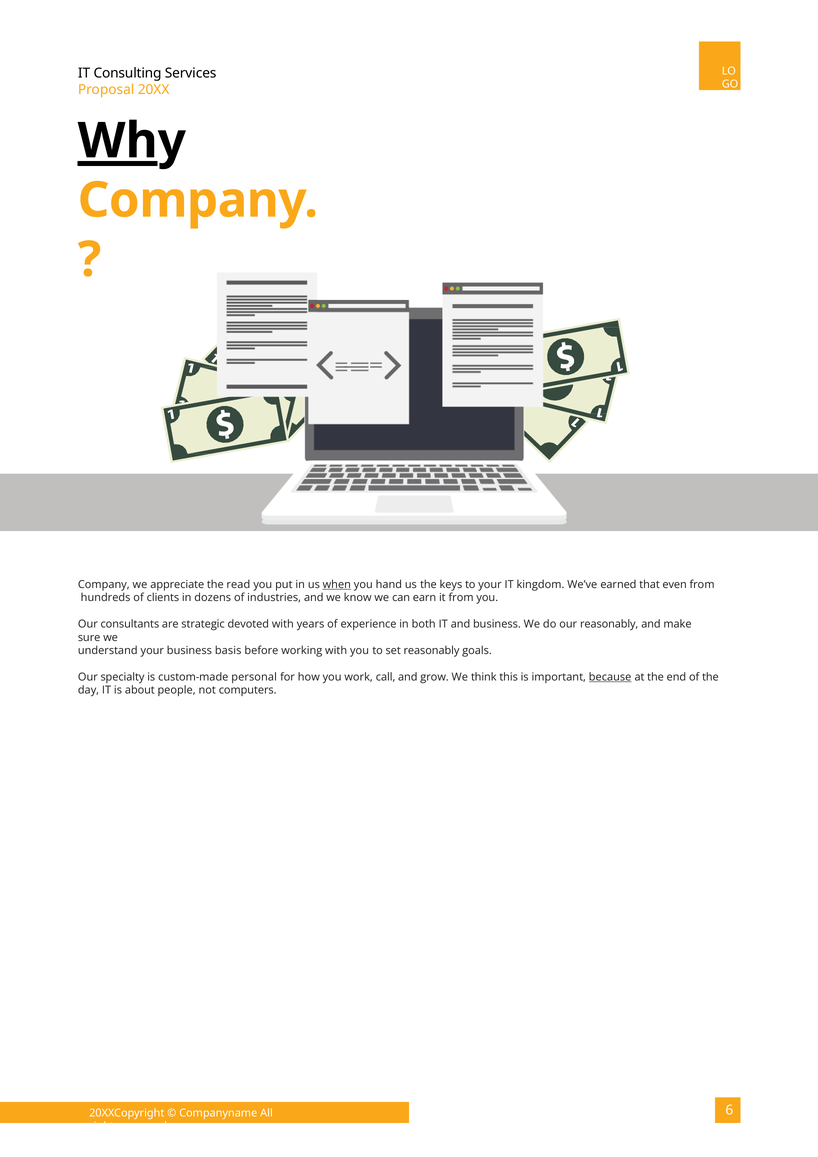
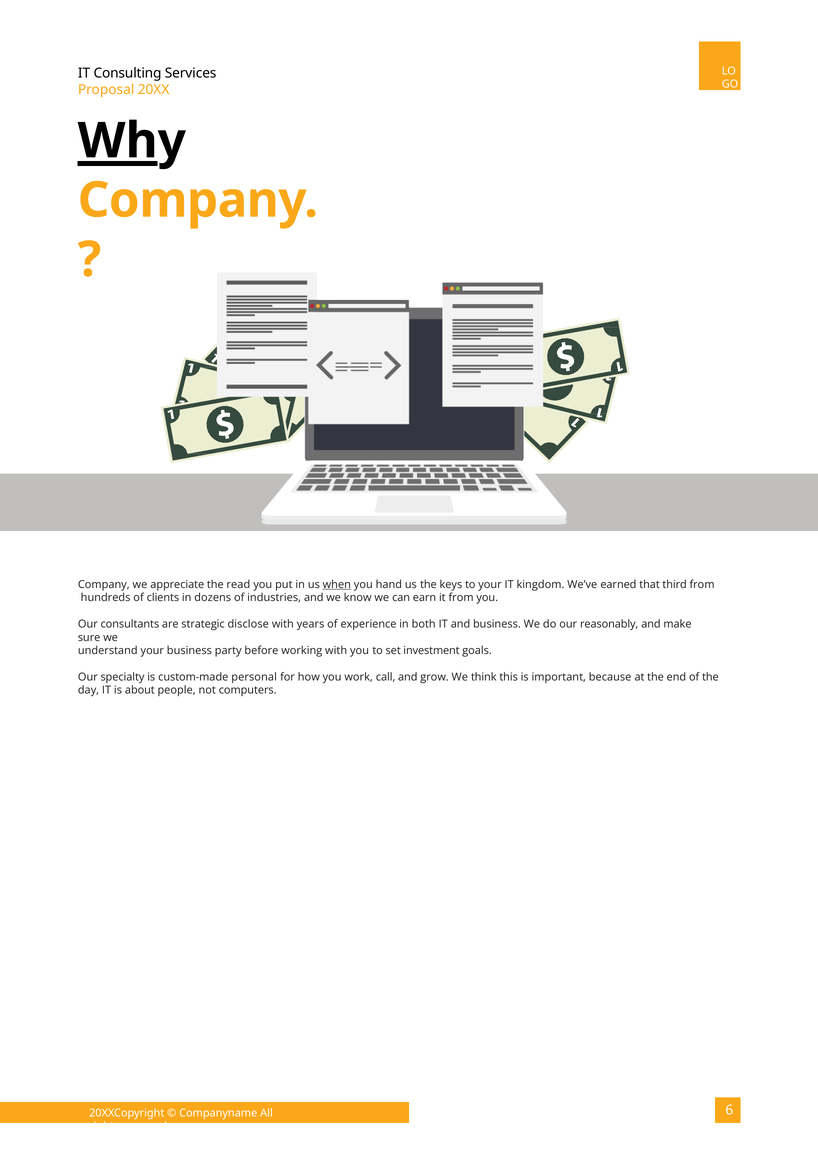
even: even -> third
devoted: devoted -> disclose
basis: basis -> party
set reasonably: reasonably -> investment
because underline: present -> none
